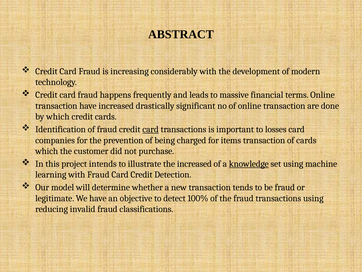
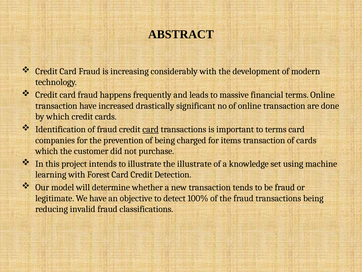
to losses: losses -> terms
the increased: increased -> illustrate
knowledge underline: present -> none
with Fraud: Fraud -> Forest
transactions using: using -> being
